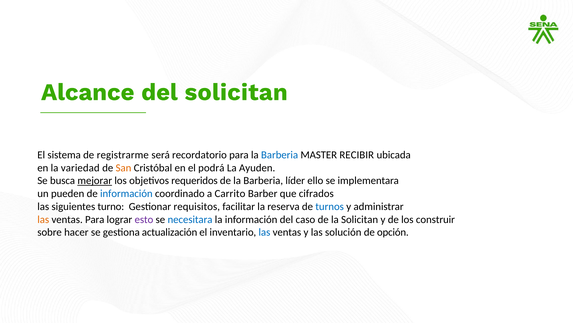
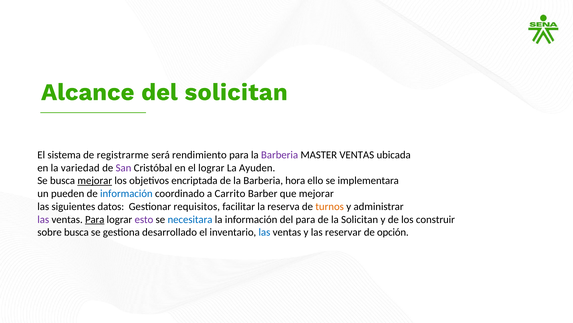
recordatorio: recordatorio -> rendimiento
Barberia at (280, 155) colour: blue -> purple
MASTER RECIBIR: RECIBIR -> VENTAS
San colour: orange -> purple
el podrá: podrá -> lograr
requeridos: requeridos -> encriptada
líder: líder -> hora
que cifrados: cifrados -> mejorar
turno: turno -> datos
turnos colour: blue -> orange
las at (43, 219) colour: orange -> purple
Para at (95, 219) underline: none -> present
del caso: caso -> para
sobre hacer: hacer -> busca
actualización: actualización -> desarrollado
solución: solución -> reservar
